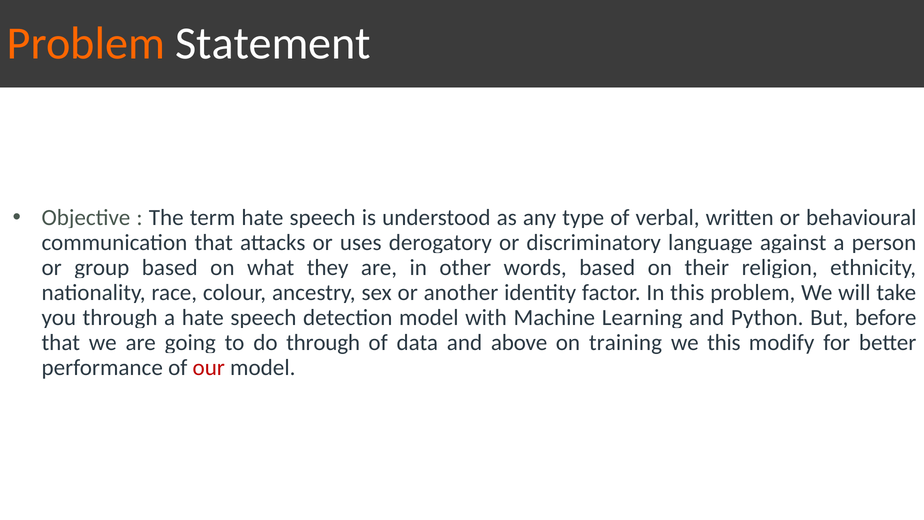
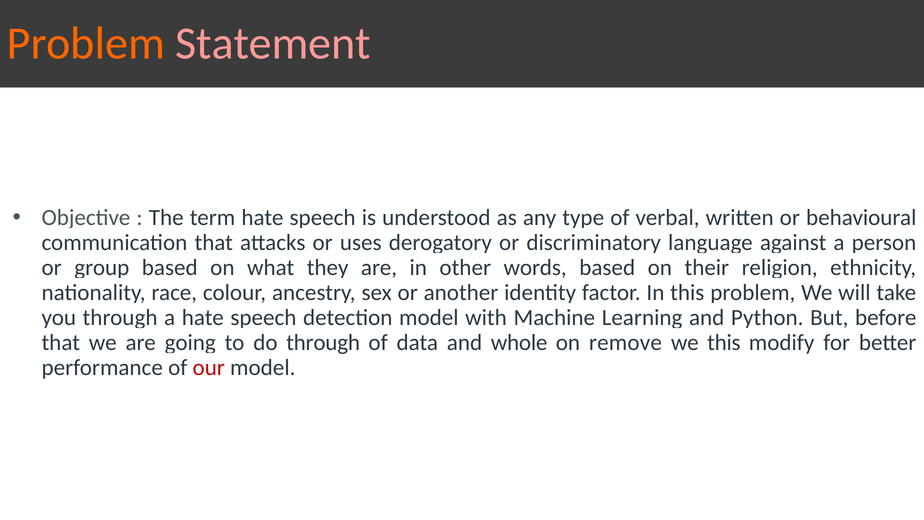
Statement colour: white -> pink
above: above -> whole
training: training -> remove
